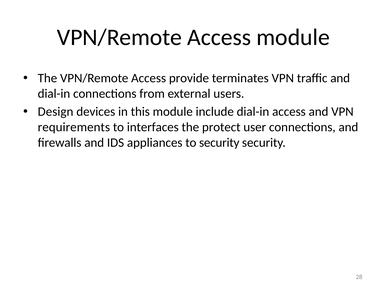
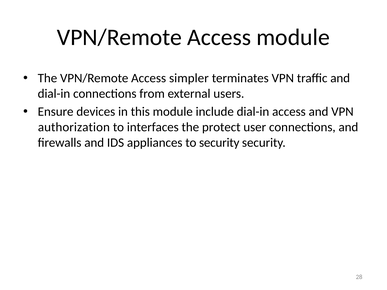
provide: provide -> simpler
Design: Design -> Ensure
requirements: requirements -> authorization
